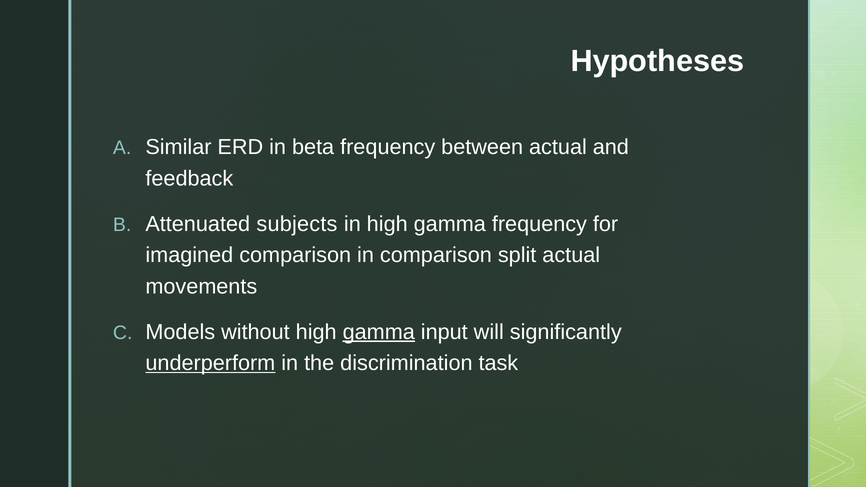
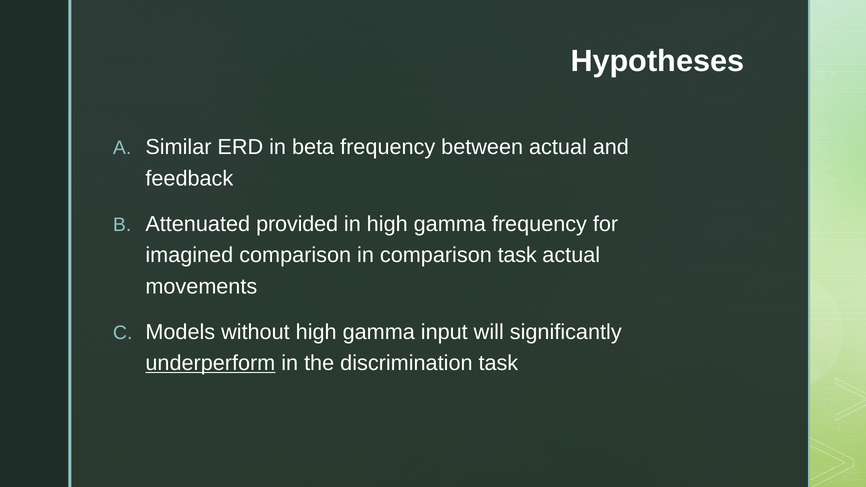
subjects: subjects -> provided
comparison split: split -> task
gamma at (379, 332) underline: present -> none
